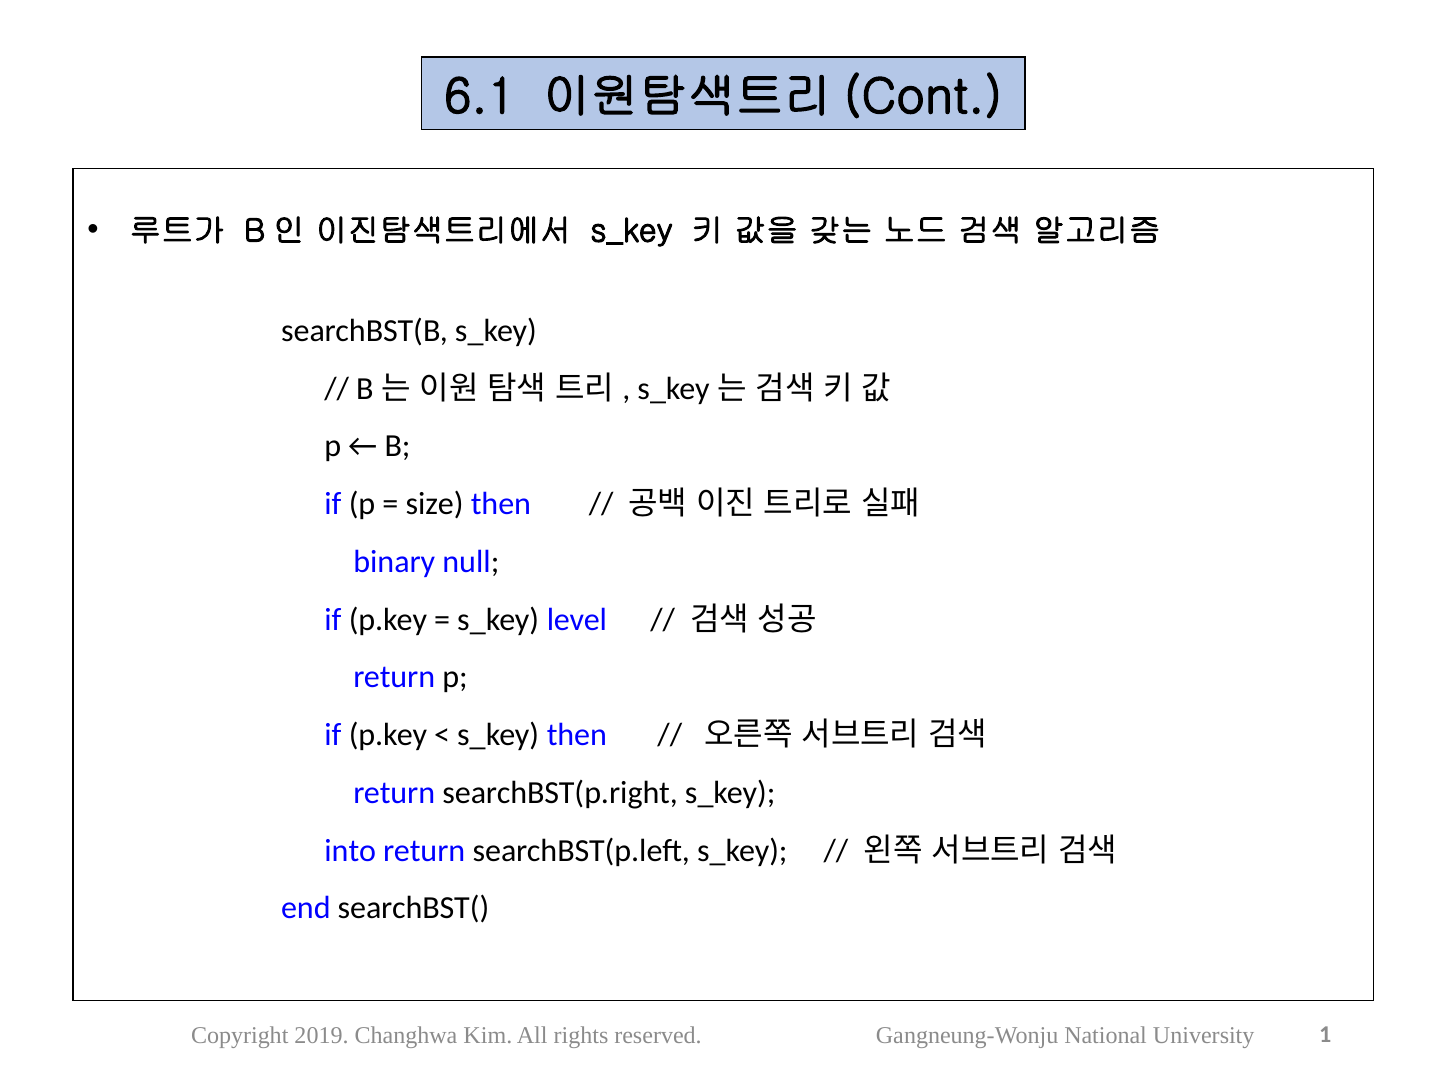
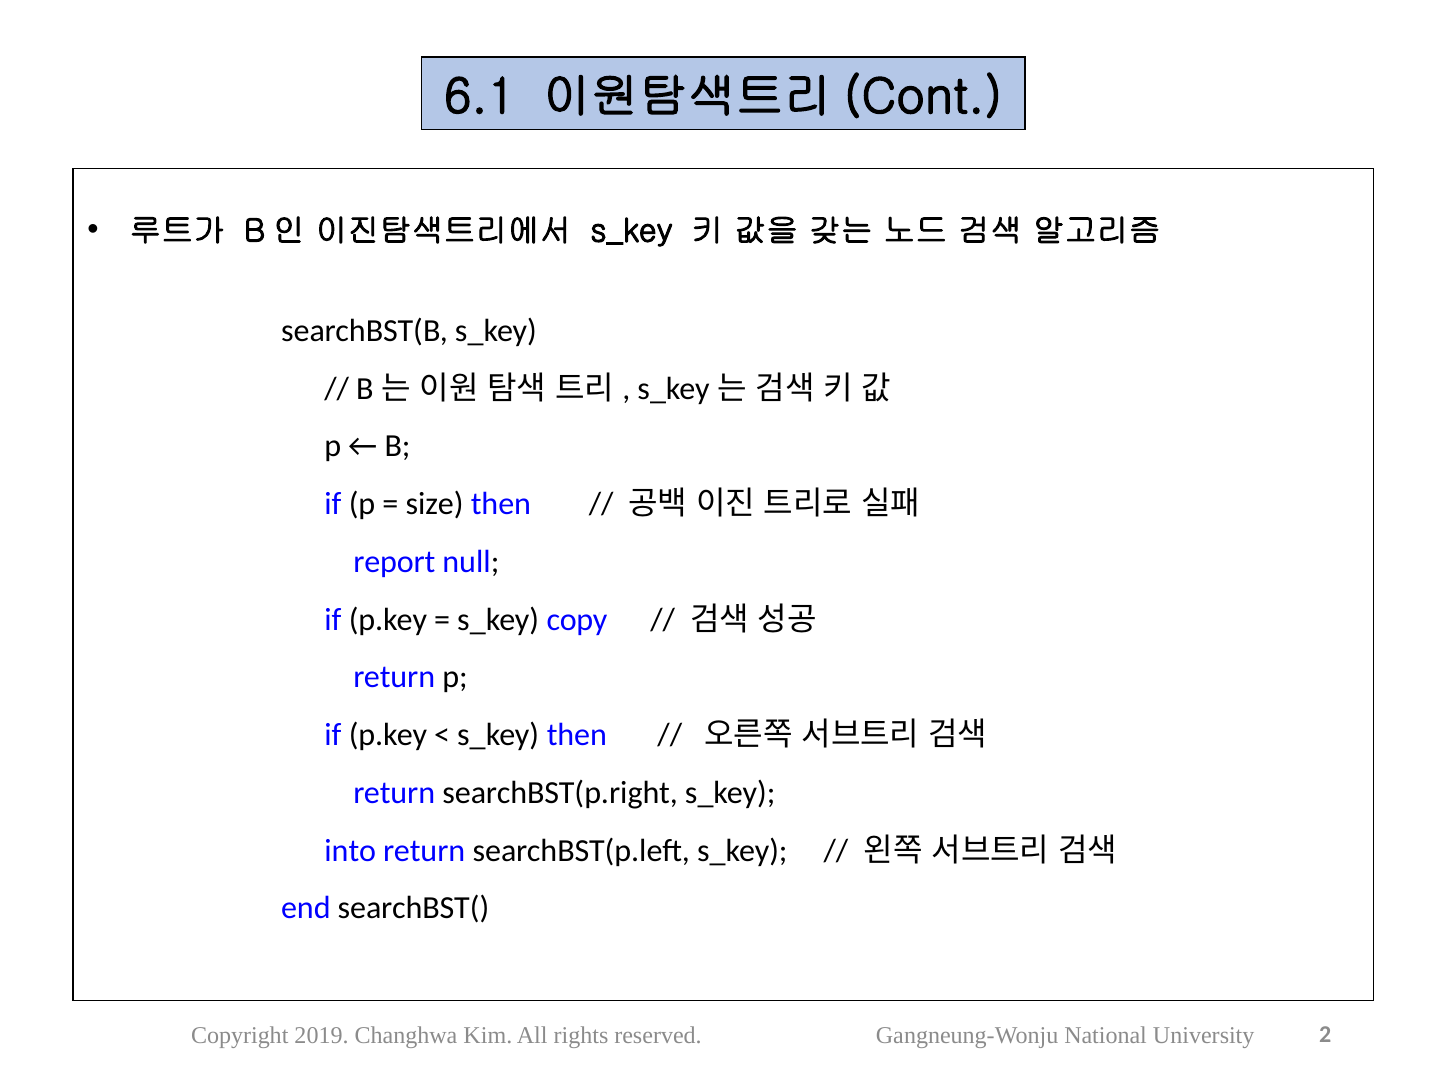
binary: binary -> report
level: level -> copy
1: 1 -> 2
